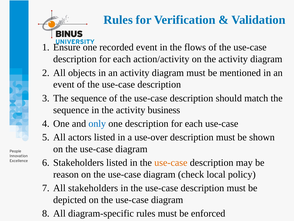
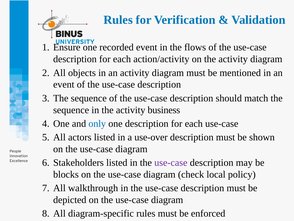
use-case at (171, 162) colour: orange -> purple
reason: reason -> blocks
All stakeholders: stakeholders -> walkthrough
